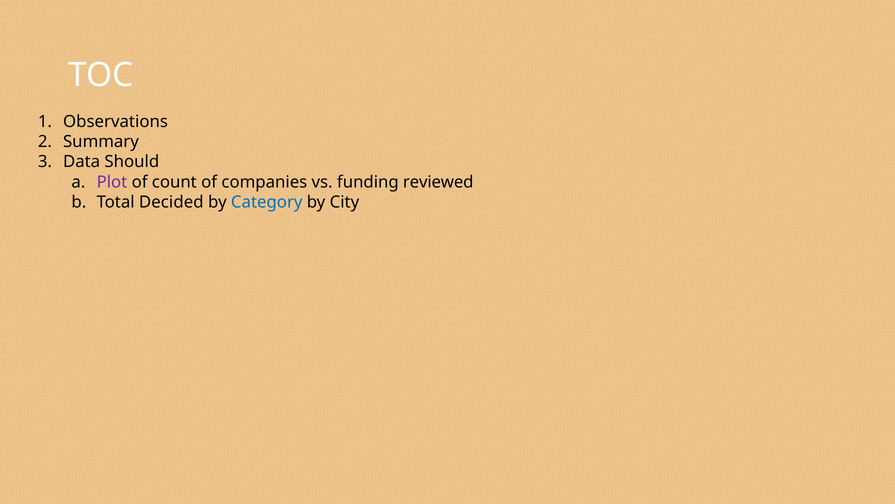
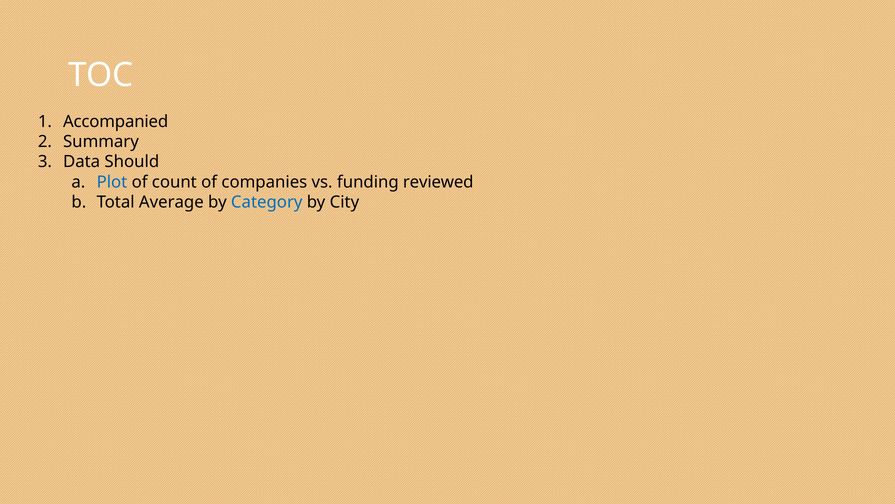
Observations: Observations -> Accompanied
Plot colour: purple -> blue
Decided: Decided -> Average
